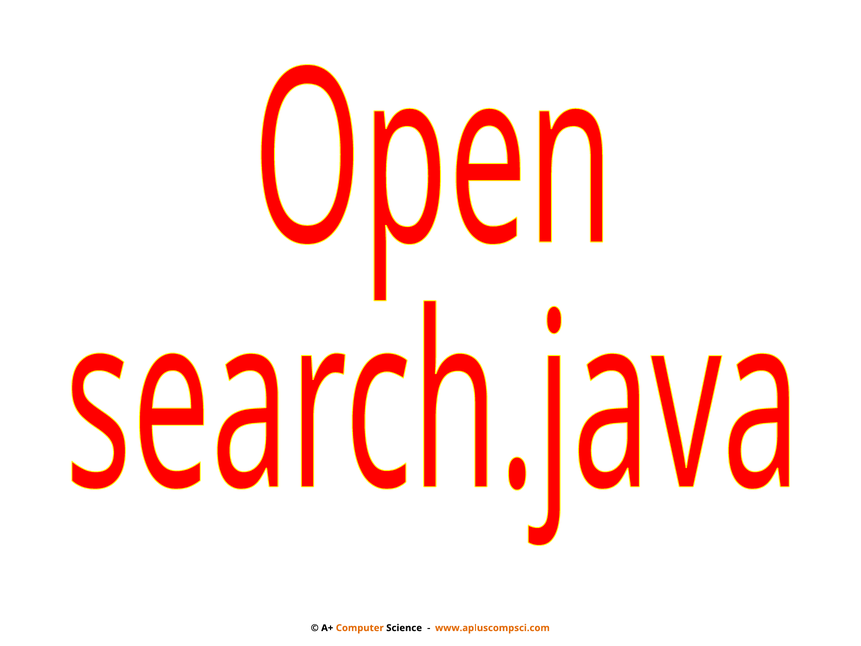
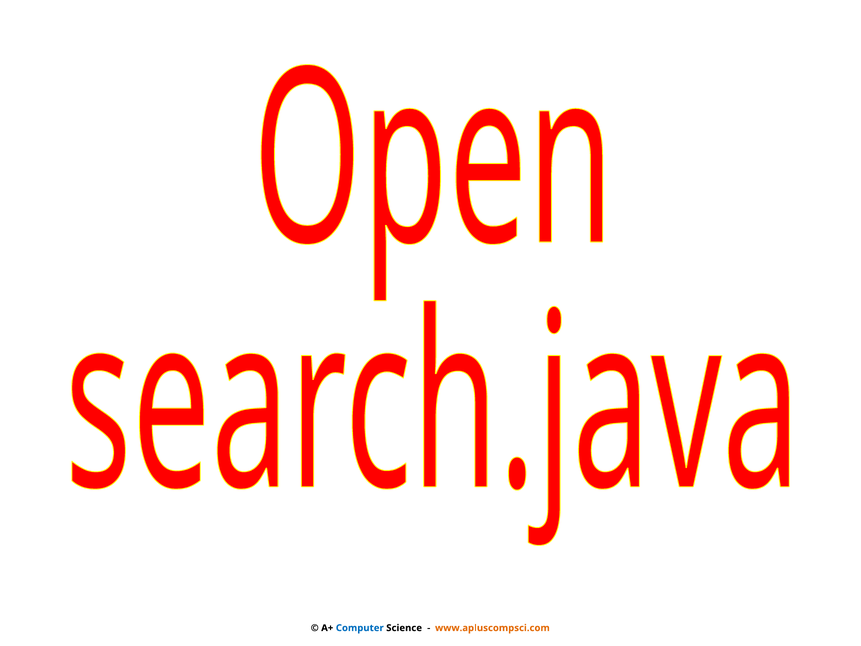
Computer colour: orange -> blue
